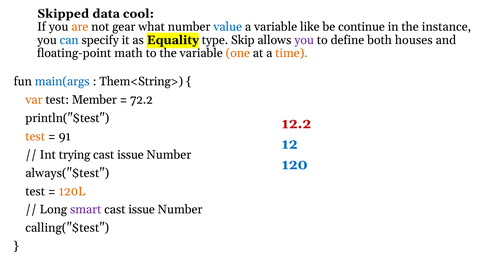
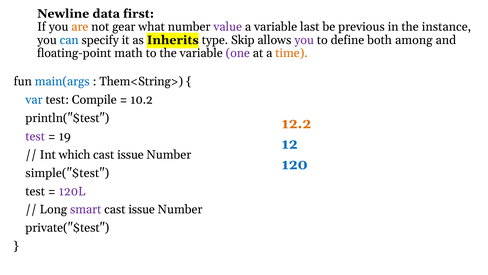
Skipped: Skipped -> Newline
cool: cool -> first
value colour: blue -> purple
like: like -> last
continue: continue -> previous
Equality: Equality -> Inherits
houses: houses -> among
one colour: orange -> purple
var colour: orange -> blue
Member: Member -> Compile
72.2: 72.2 -> 10.2
12.2 colour: red -> orange
test at (35, 136) colour: orange -> purple
91: 91 -> 19
trying: trying -> which
always("$test: always("$test -> simple("$test
120L colour: orange -> purple
calling("$test: calling("$test -> private("$test
